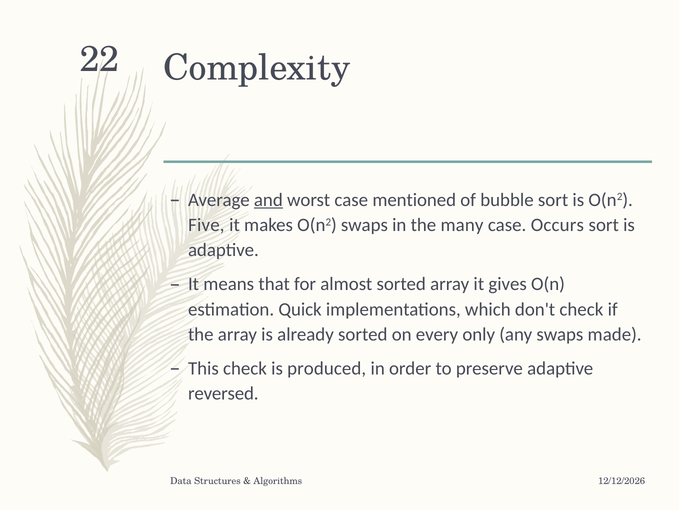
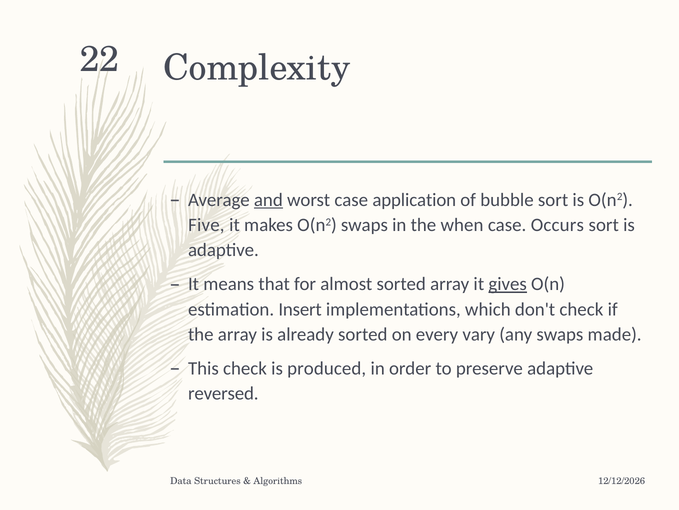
mentioned: mentioned -> application
many: many -> when
gives underline: none -> present
Quick: Quick -> Insert
only: only -> vary
